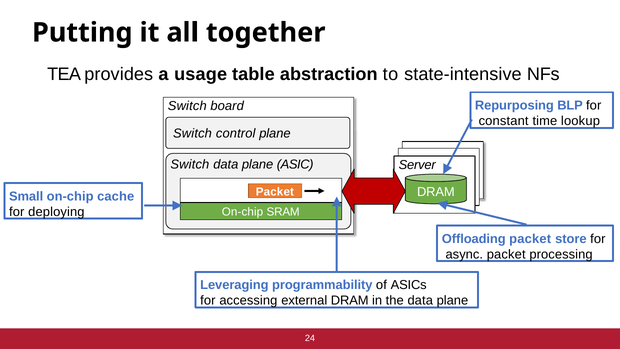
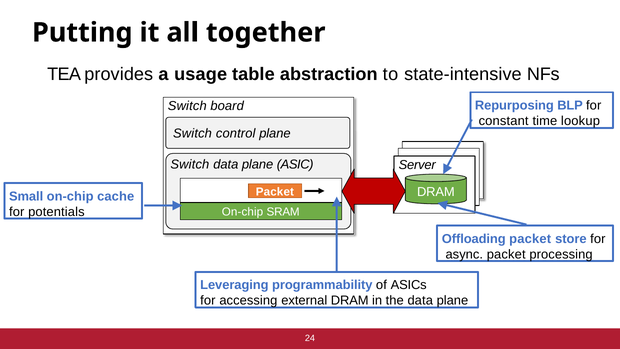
deploying: deploying -> potentials
